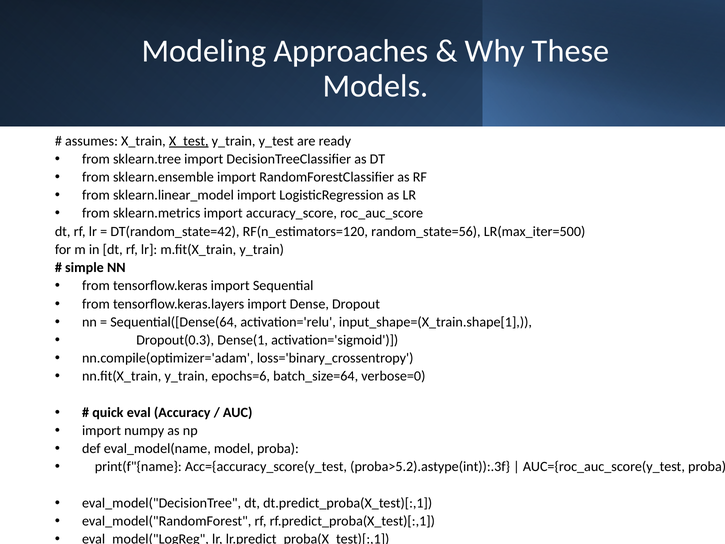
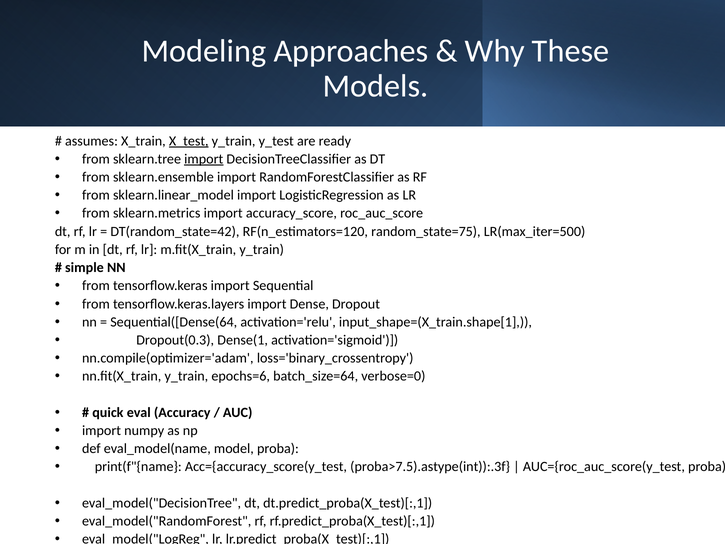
import at (204, 159) underline: none -> present
random_state=56: random_state=56 -> random_state=75
proba>5.2).astype(int)):.3f: proba>5.2).astype(int)):.3f -> proba>7.5).astype(int)):.3f
